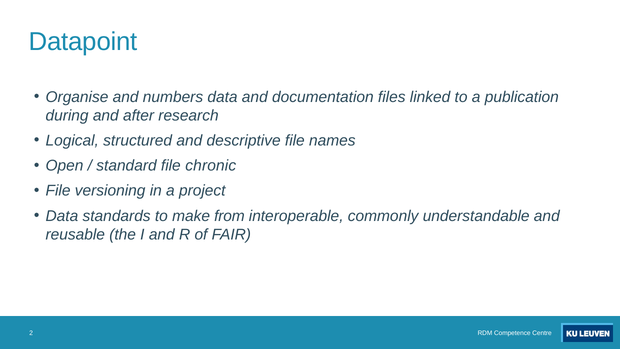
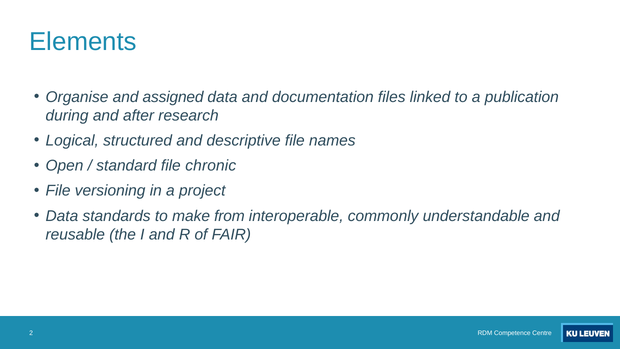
Datapoint: Datapoint -> Elements
numbers: numbers -> assigned
